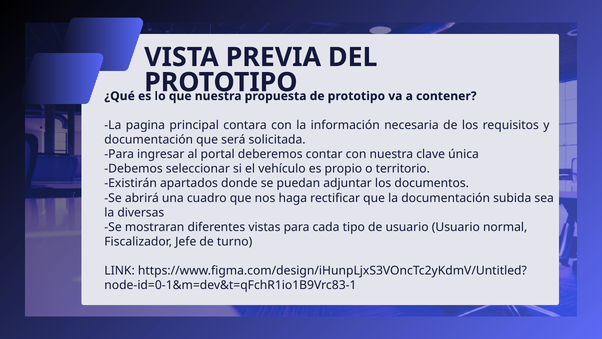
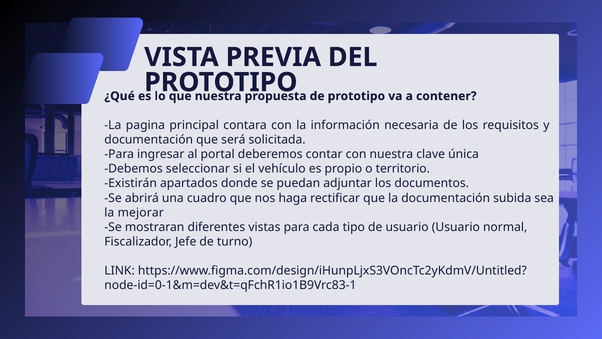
diversas: diversas -> mejorar
